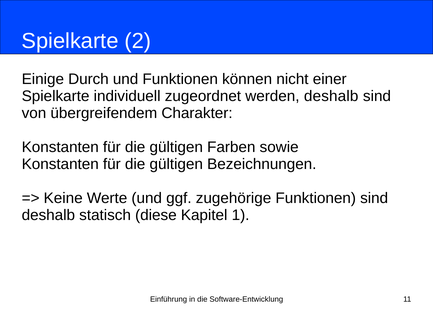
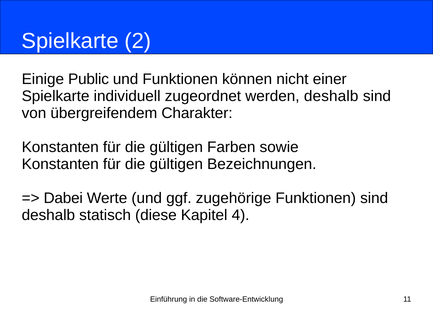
Durch: Durch -> Public
Keine: Keine -> Dabei
1: 1 -> 4
